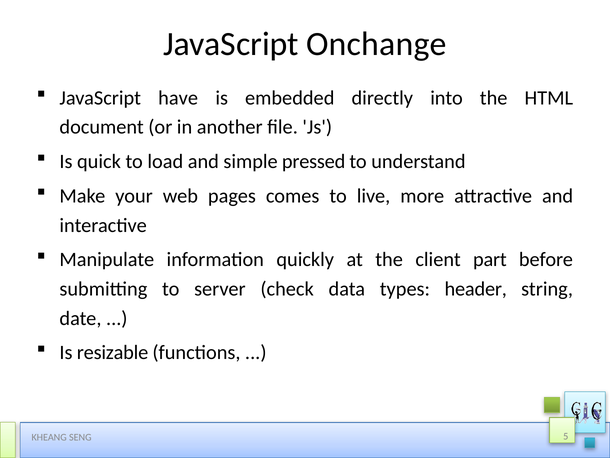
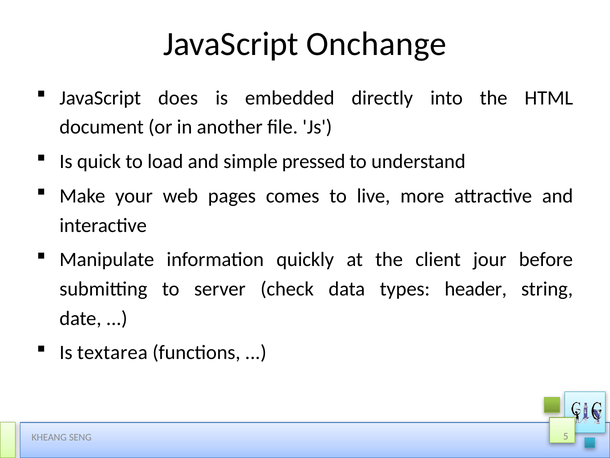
have: have -> does
part: part -> jour
resizable: resizable -> textarea
